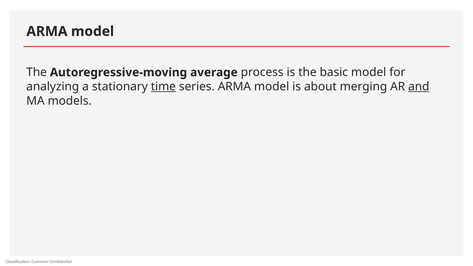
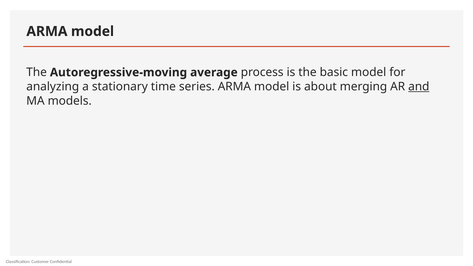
time underline: present -> none
